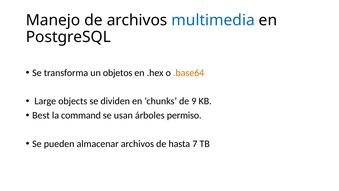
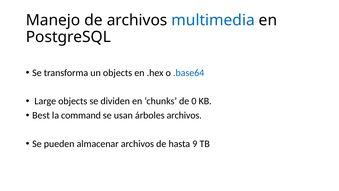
un objetos: objetos -> objects
.base64 colour: orange -> blue
9: 9 -> 0
árboles permiso: permiso -> archivos
7: 7 -> 9
